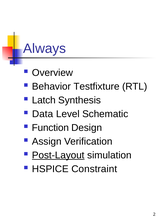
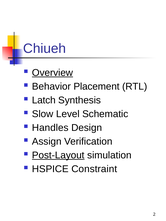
Always: Always -> Chiueh
Overview underline: none -> present
Testfixture: Testfixture -> Placement
Data: Data -> Slow
Function: Function -> Handles
